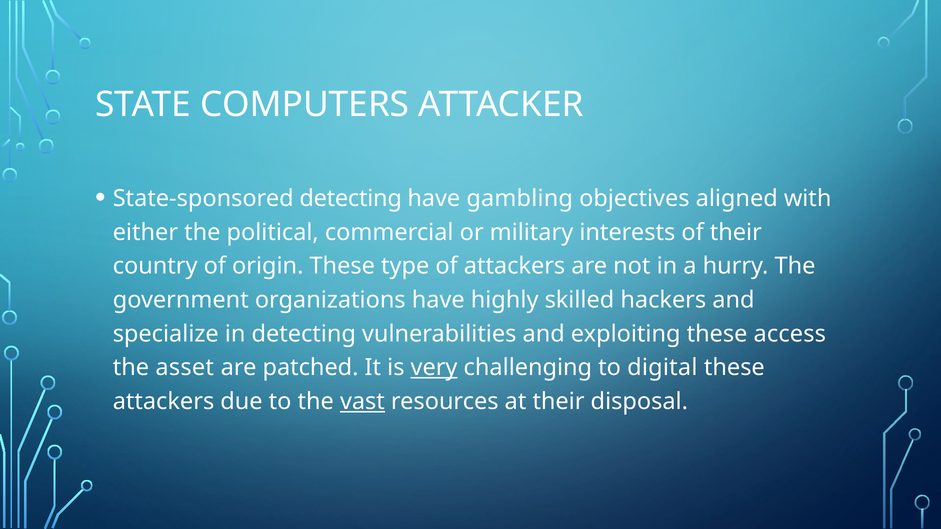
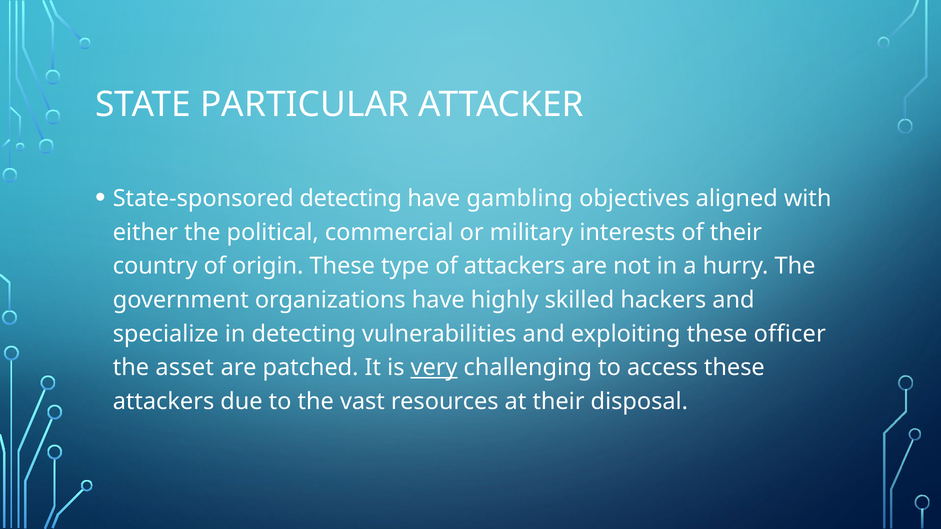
COMPUTERS: COMPUTERS -> PARTICULAR
access: access -> officer
digital: digital -> access
vast underline: present -> none
